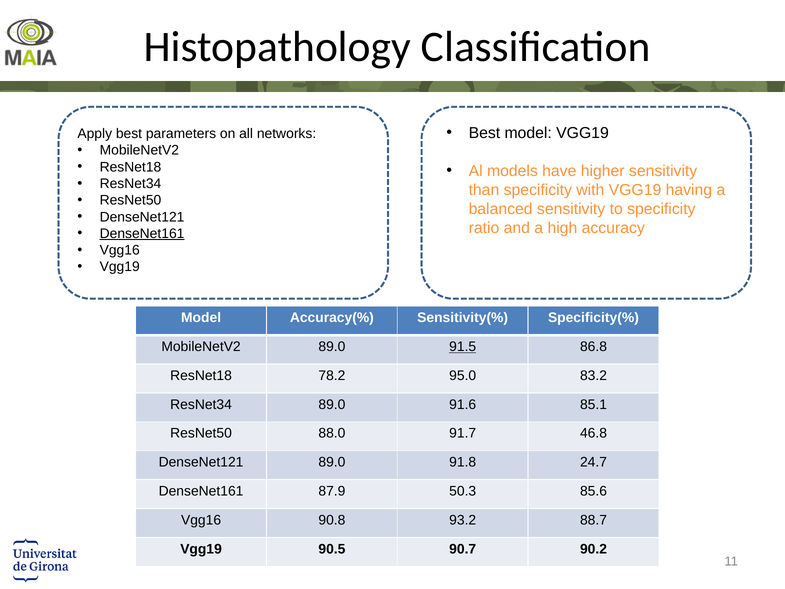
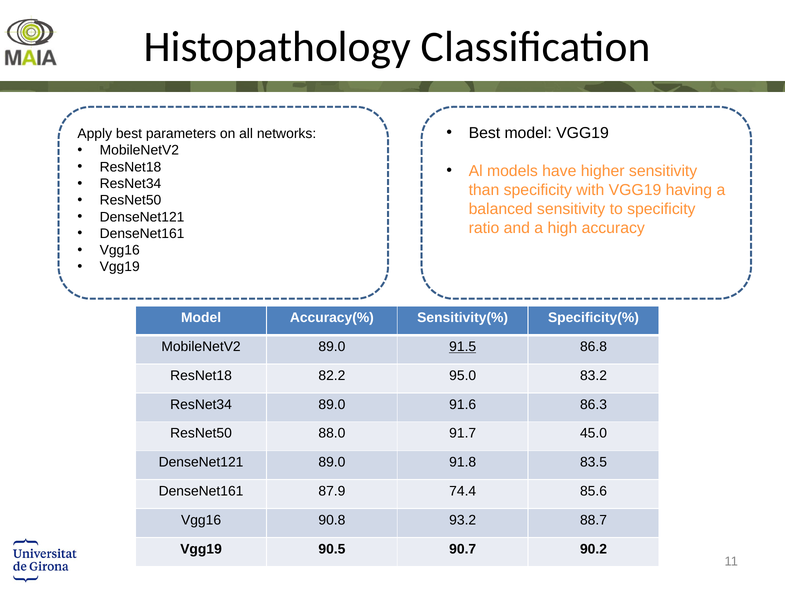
DenseNet161 at (142, 233) underline: present -> none
78.2: 78.2 -> 82.2
85.1: 85.1 -> 86.3
46.8: 46.8 -> 45.0
24.7: 24.7 -> 83.5
50.3: 50.3 -> 74.4
